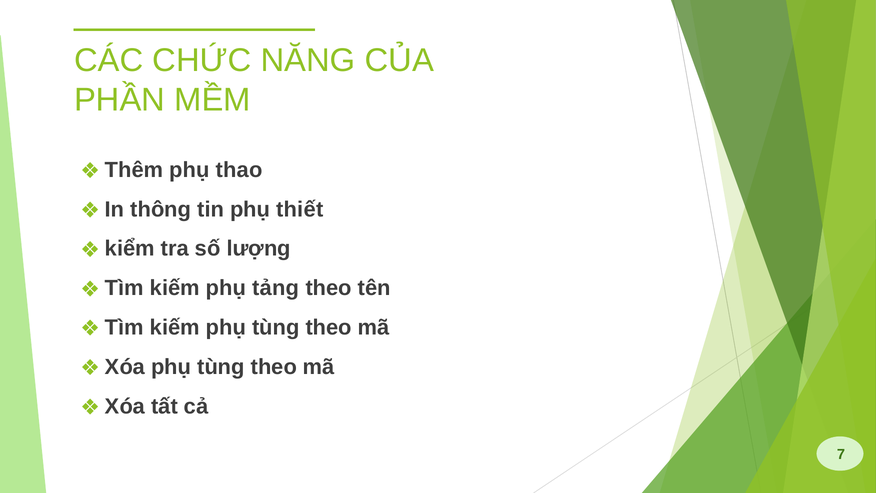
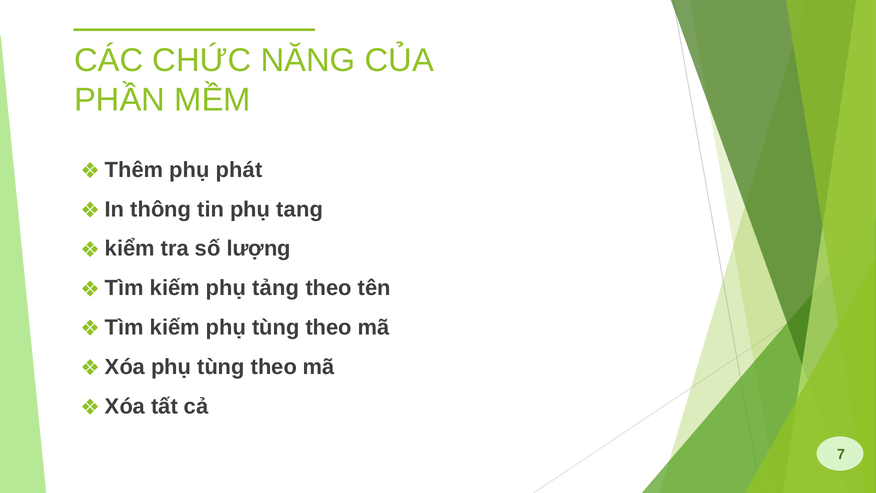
thao: thao -> phát
thiết: thiết -> tang
